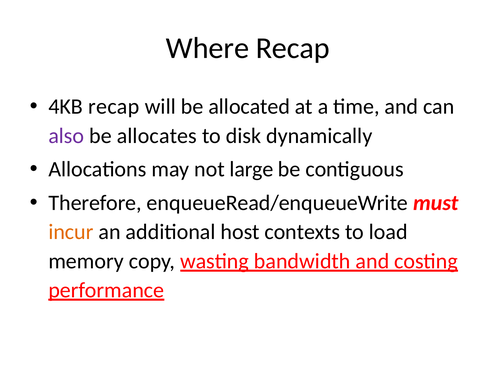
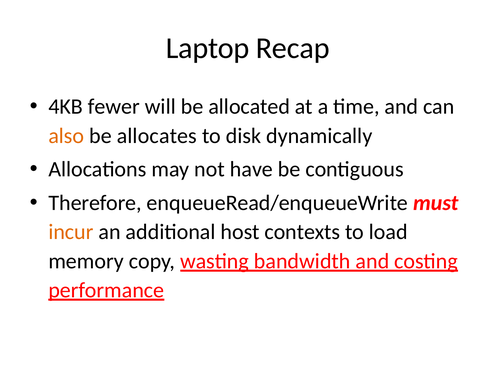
Where: Where -> Laptop
4KB recap: recap -> fewer
also colour: purple -> orange
large: large -> have
